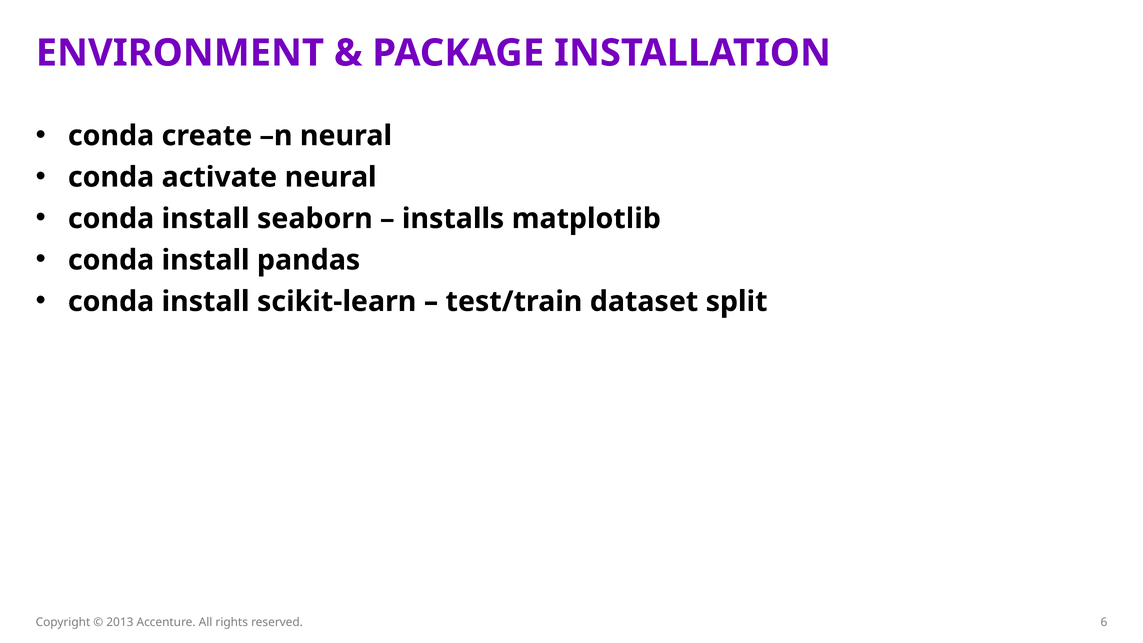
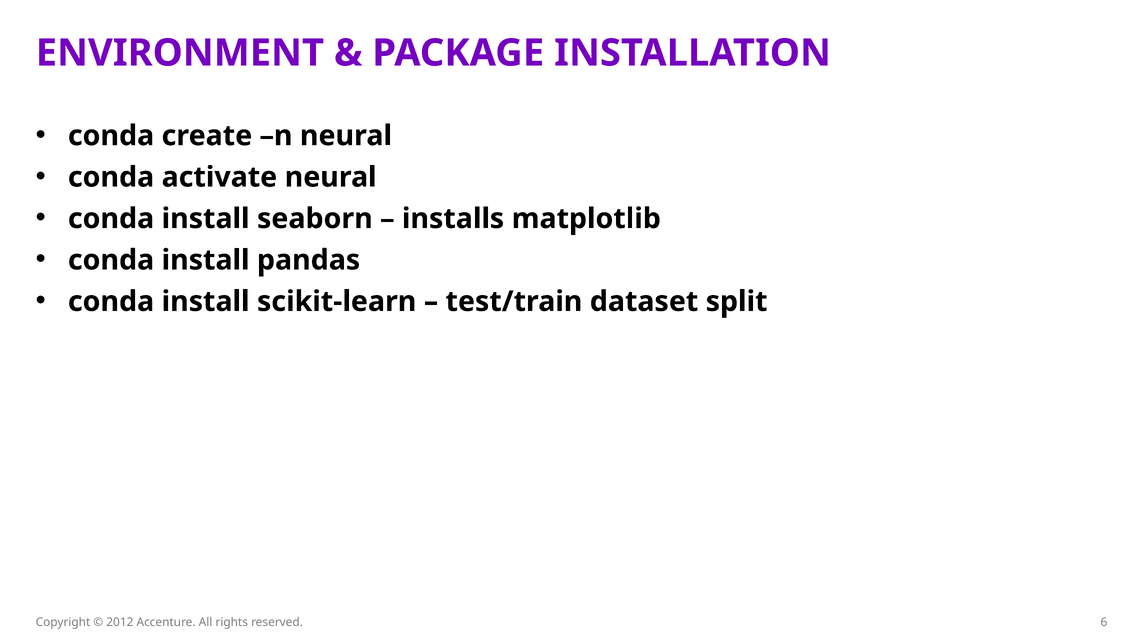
2013: 2013 -> 2012
